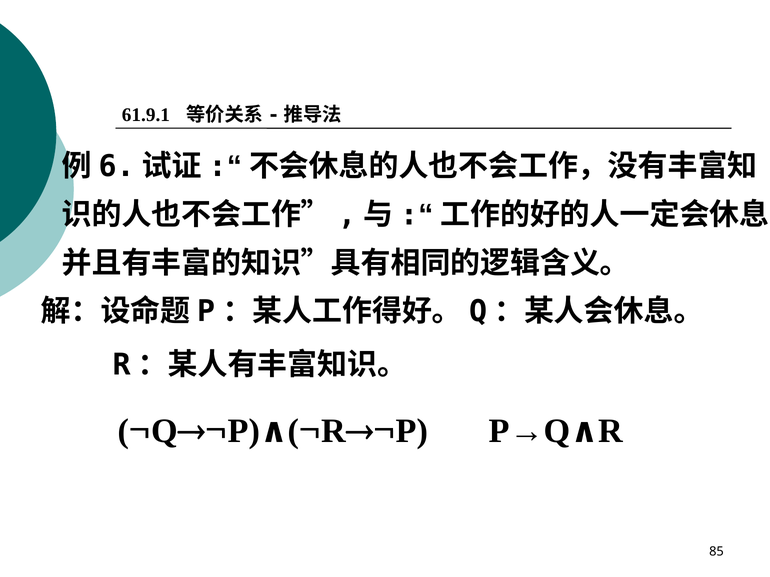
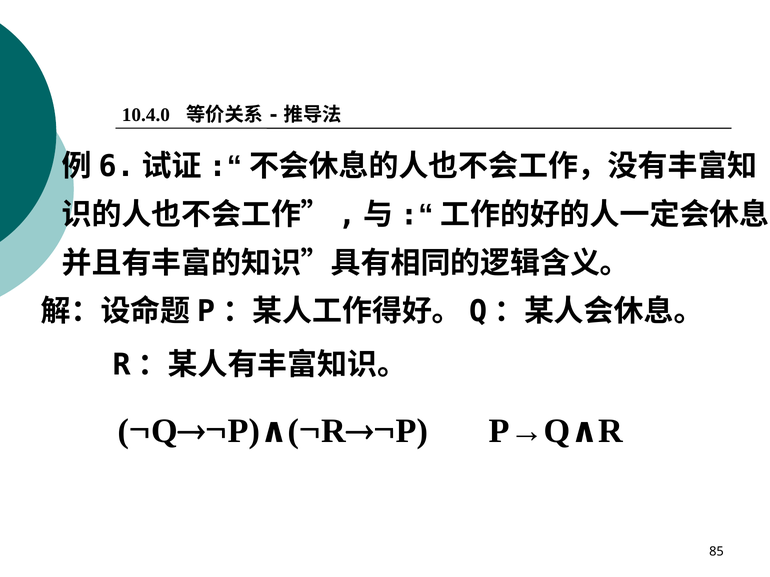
61.9.1: 61.9.1 -> 10.4.0
